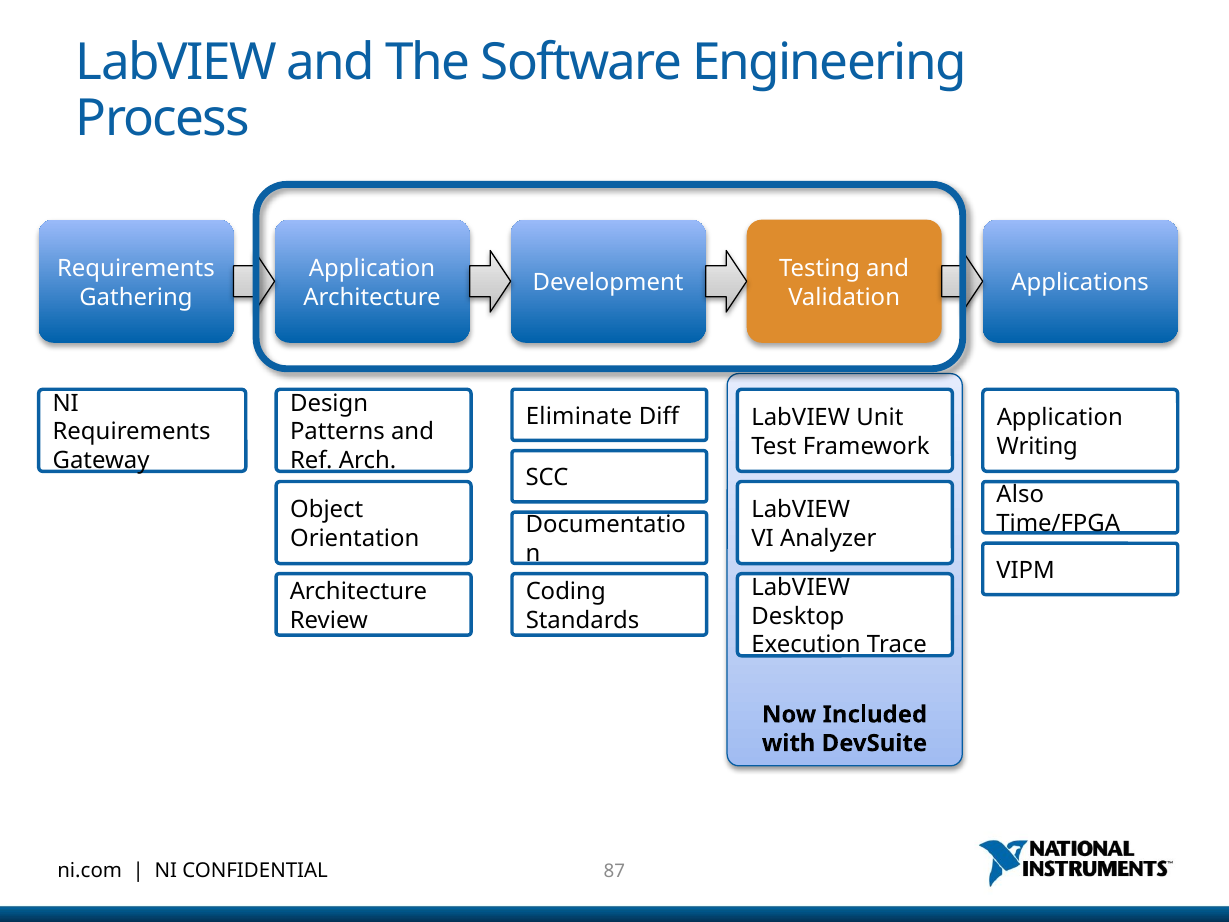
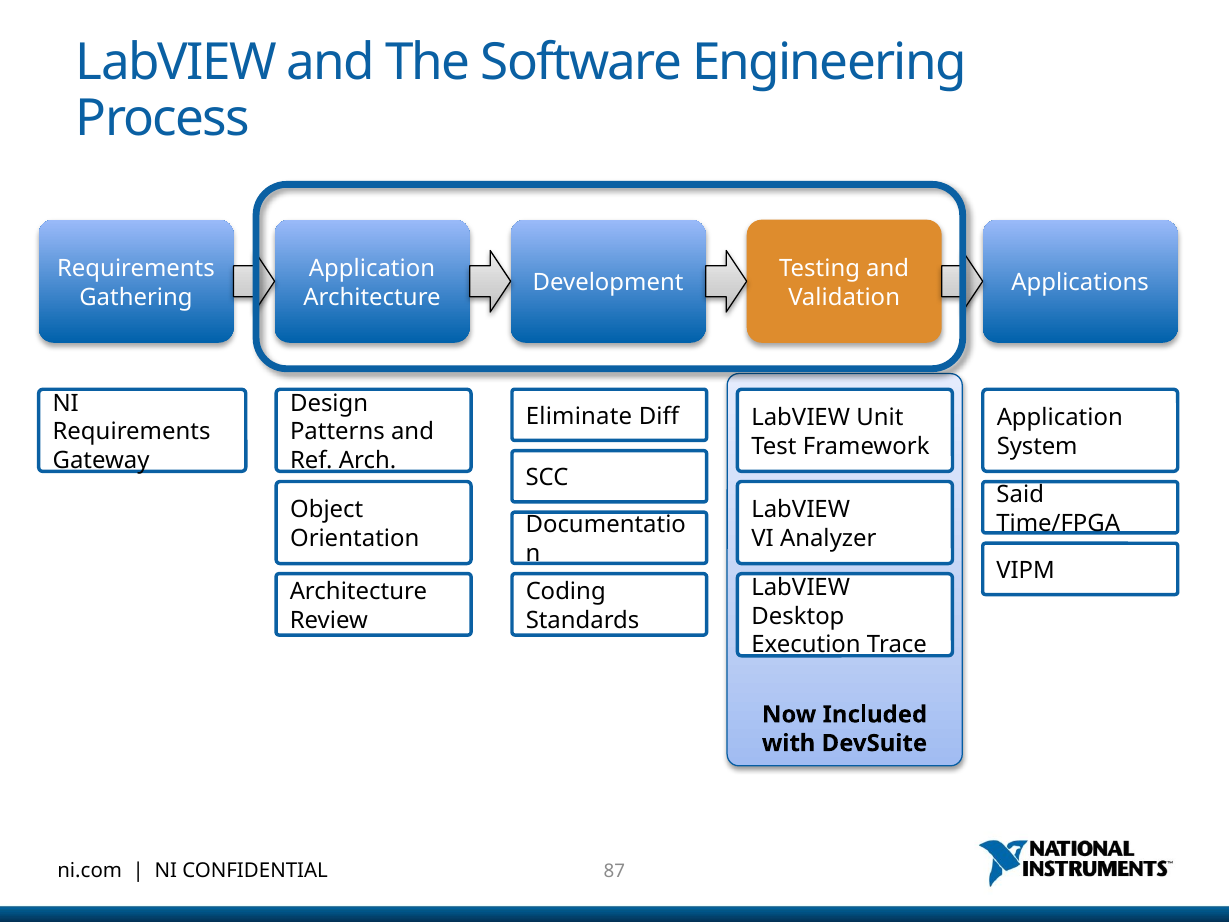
Writing: Writing -> System
Also: Also -> Said
